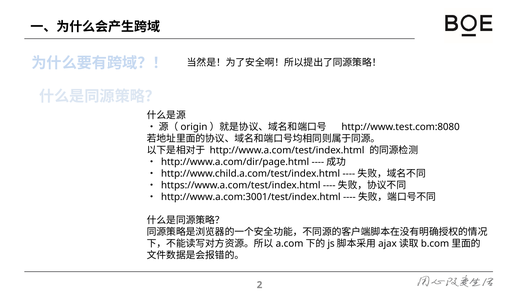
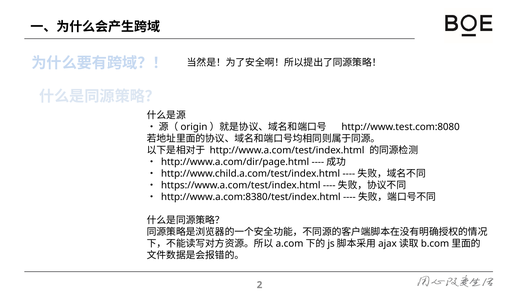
http://www.a.com:3001/test/index.html: http://www.a.com:3001/test/index.html -> http://www.a.com:8380/test/index.html
